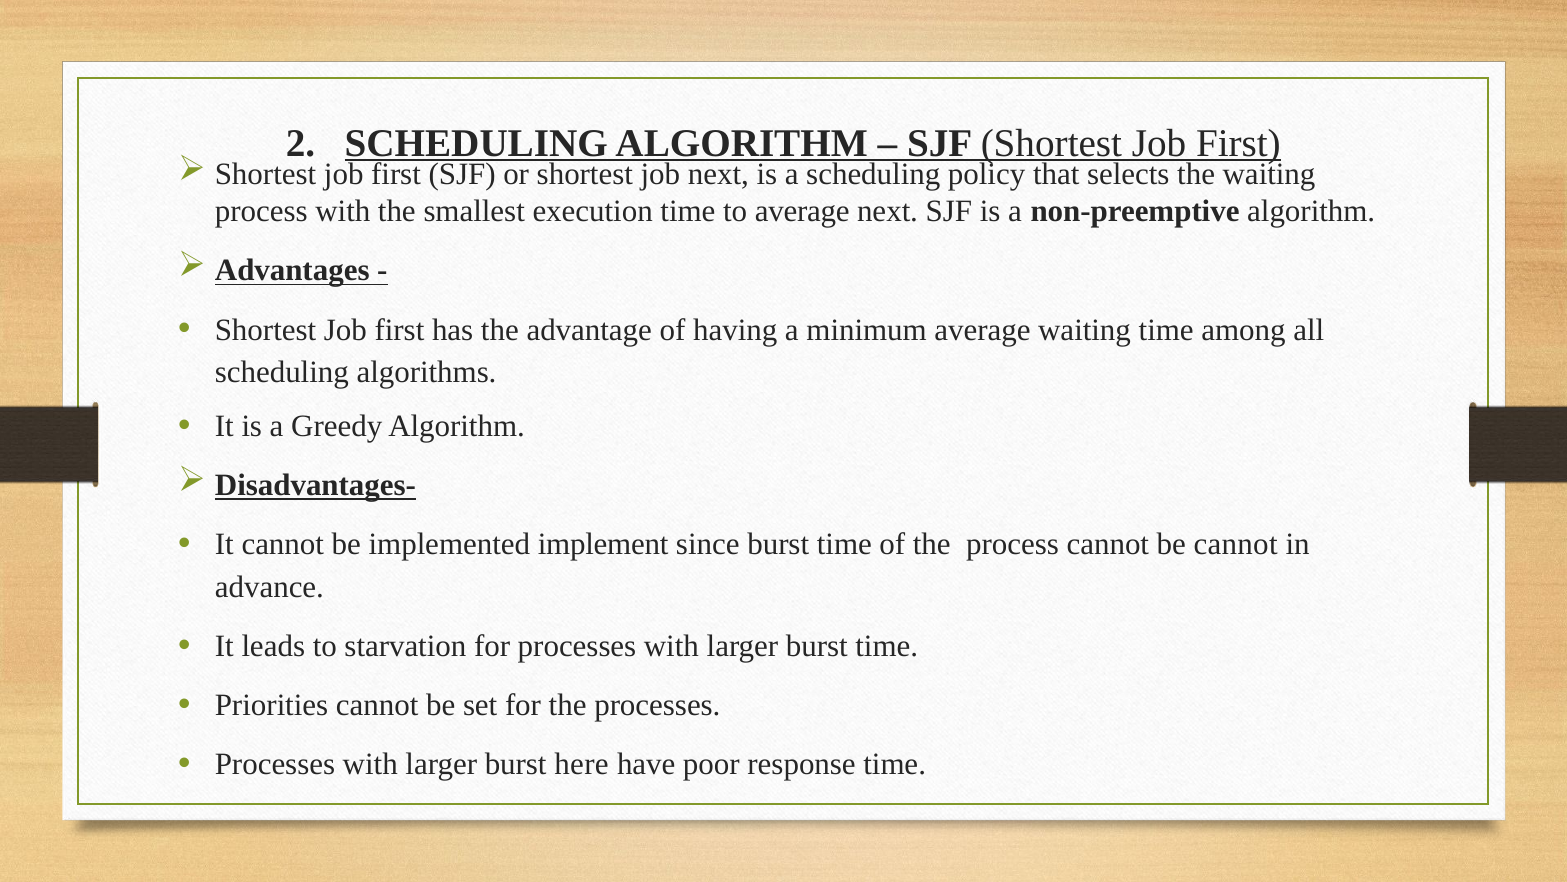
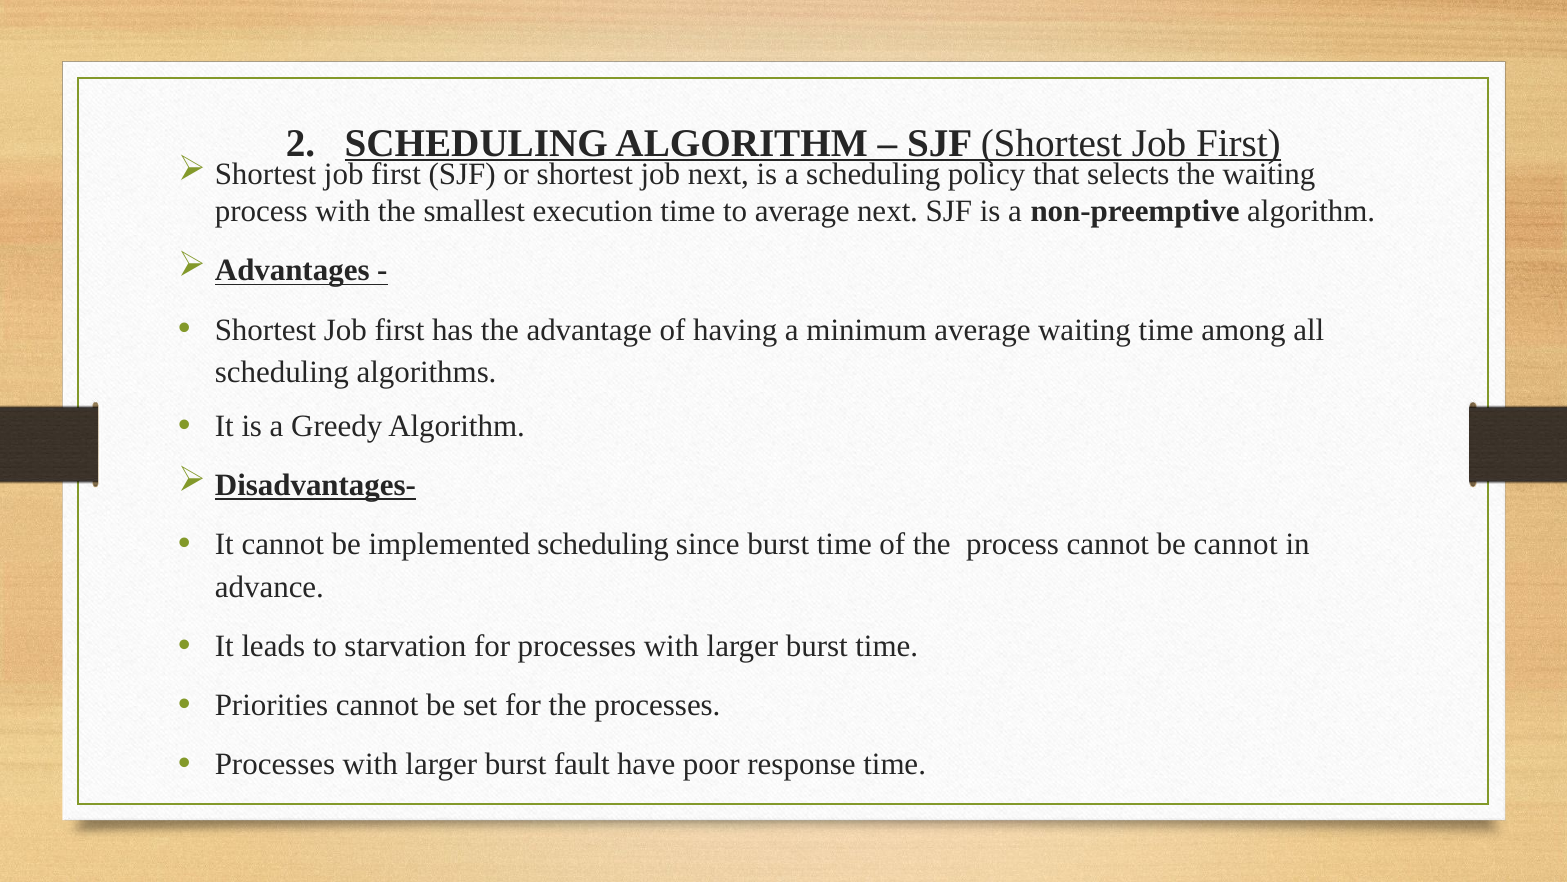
implemented implement: implement -> scheduling
here: here -> fault
